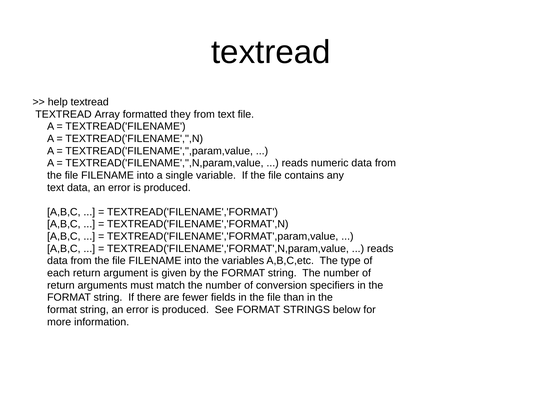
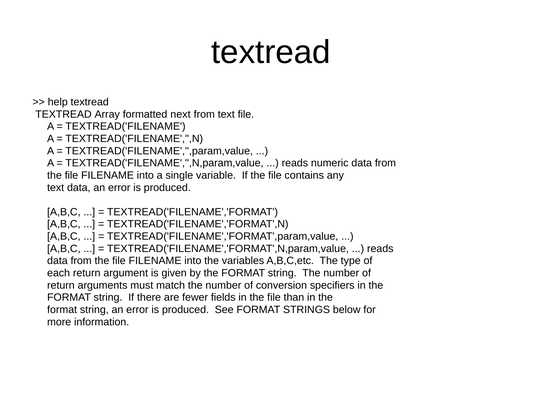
they: they -> next
